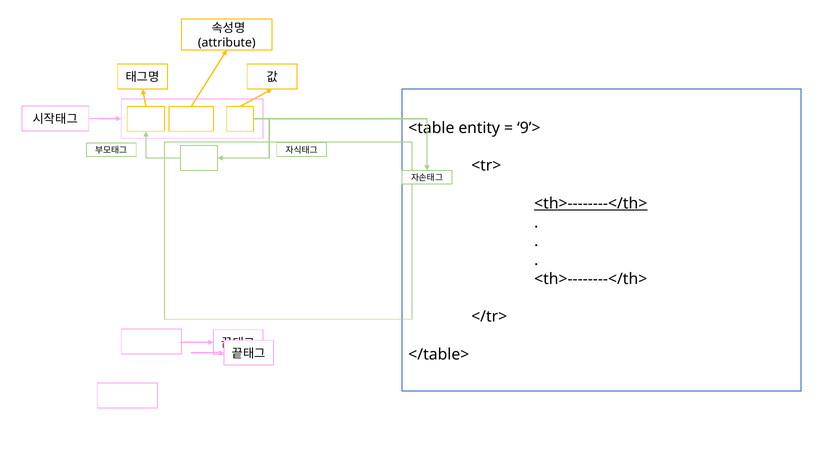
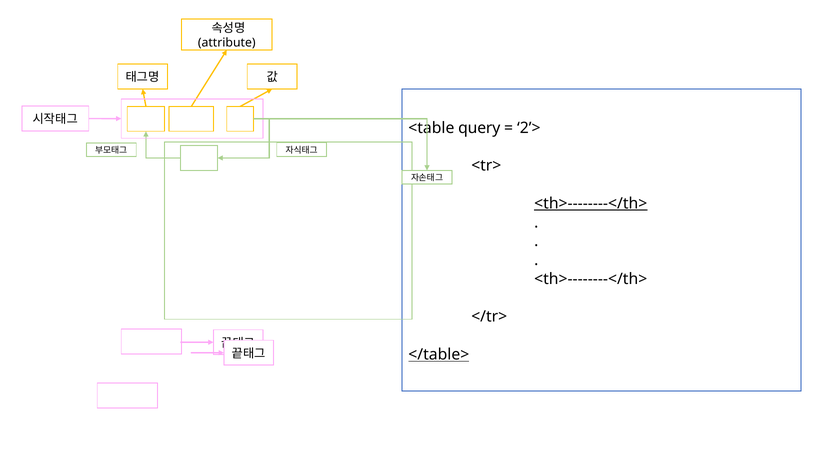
entity: entity -> query
9’>: 9’> -> 2’>
</table> underline: none -> present
